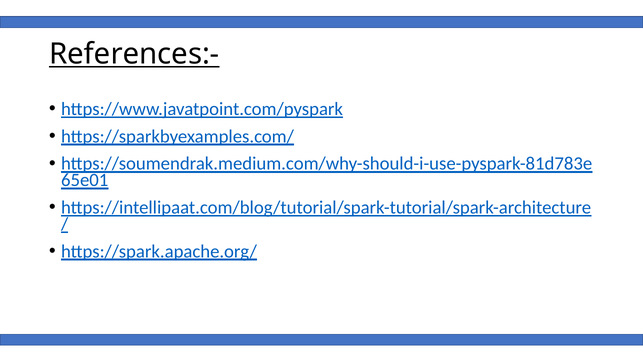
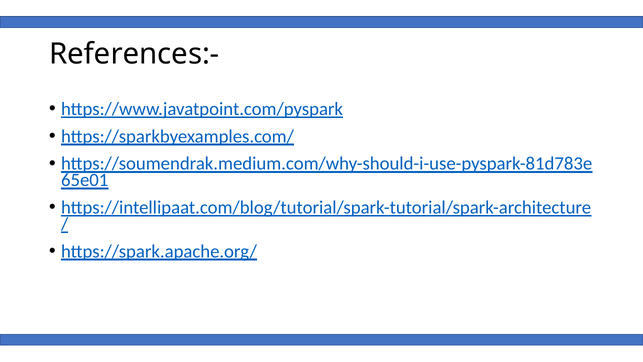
References:- underline: present -> none
